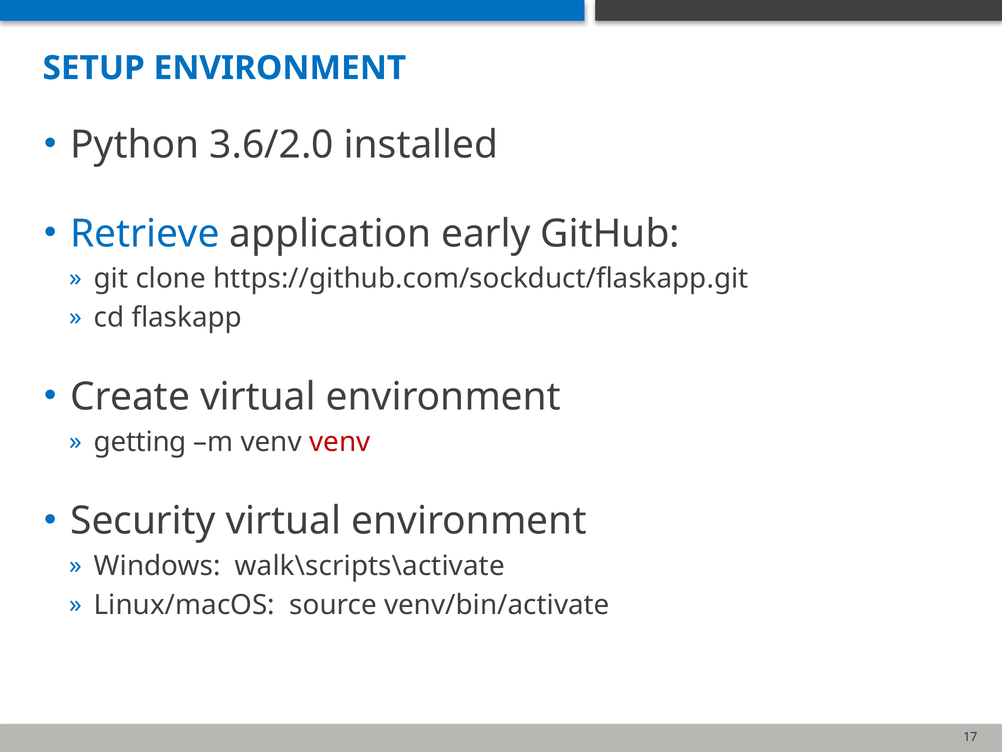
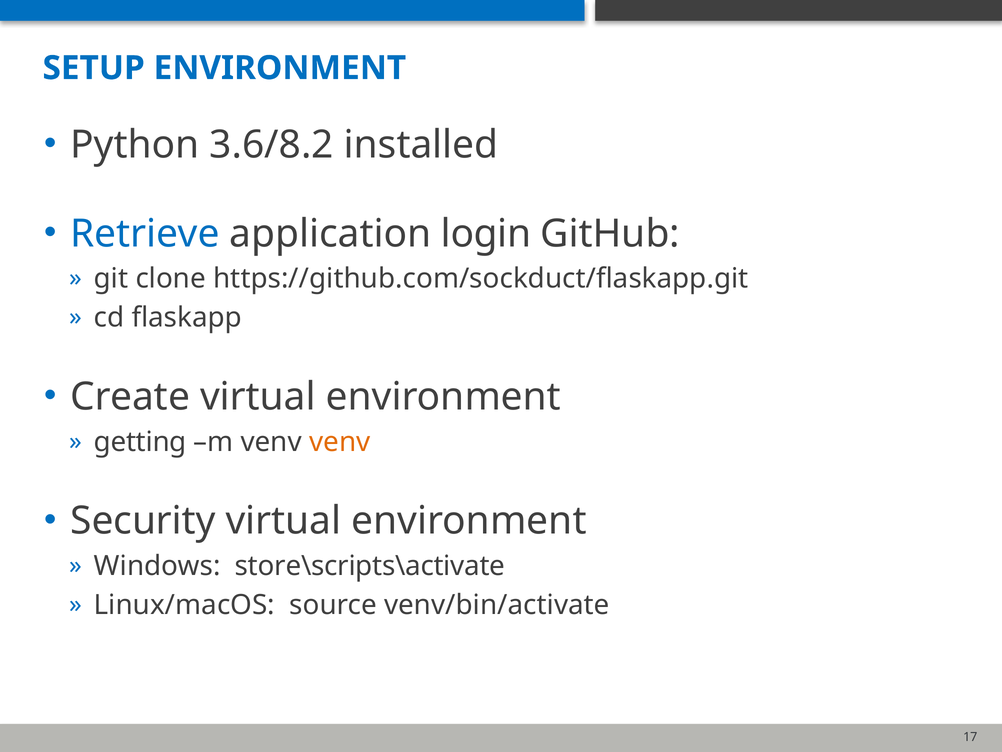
3.6/2.0: 3.6/2.0 -> 3.6/8.2
early: early -> login
venv at (340, 442) colour: red -> orange
walk\scripts\activate: walk\scripts\activate -> store\scripts\activate
